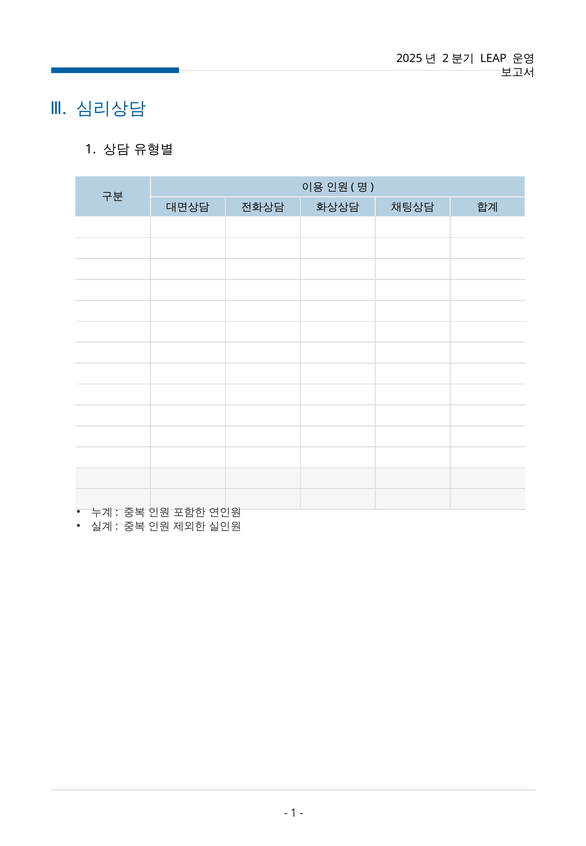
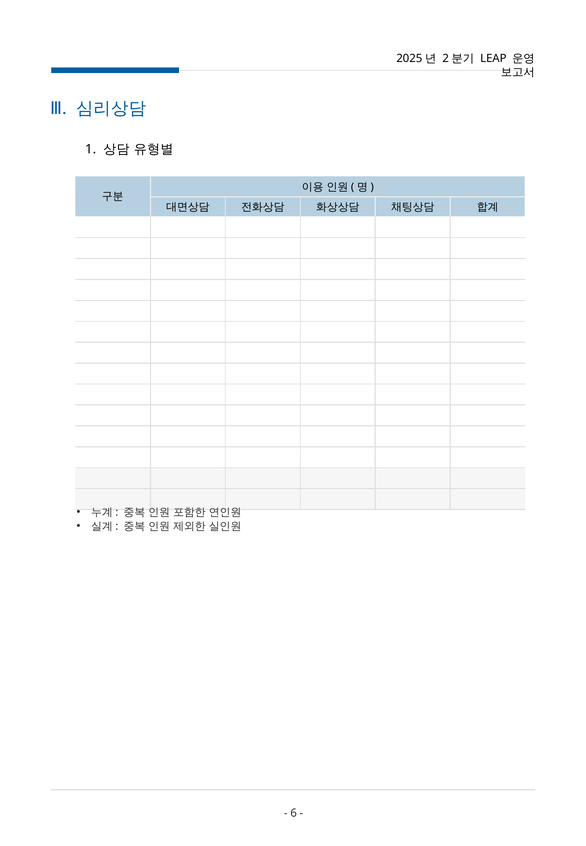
1 at (294, 814): 1 -> 6
